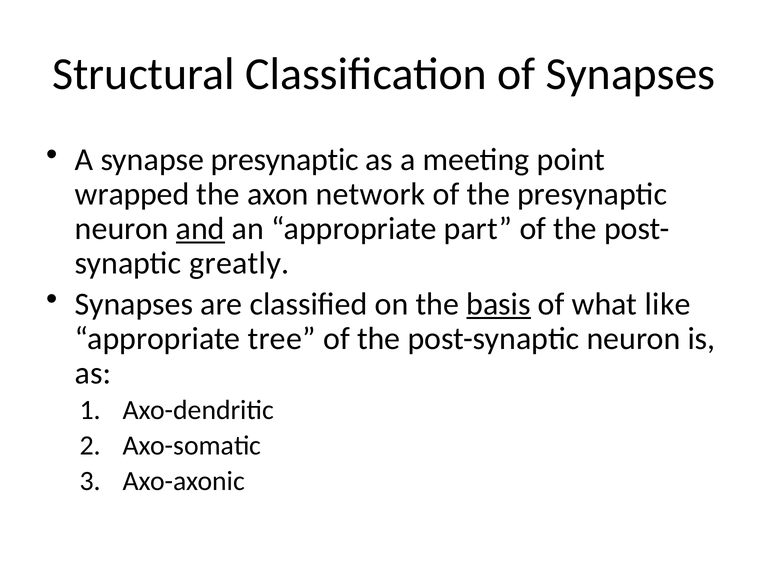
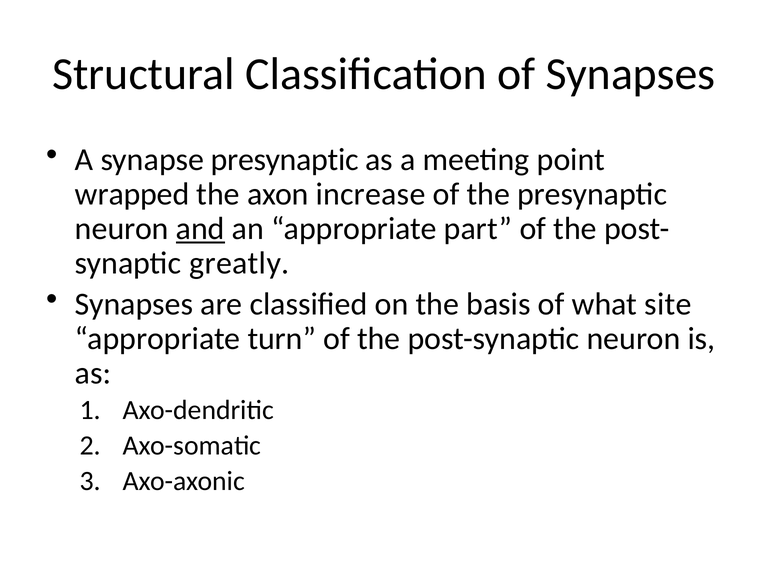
network: network -> increase
basis underline: present -> none
like: like -> site
tree: tree -> turn
